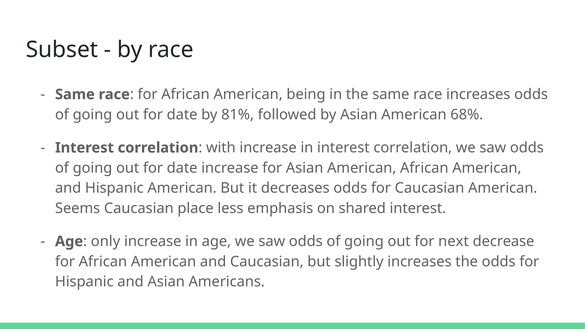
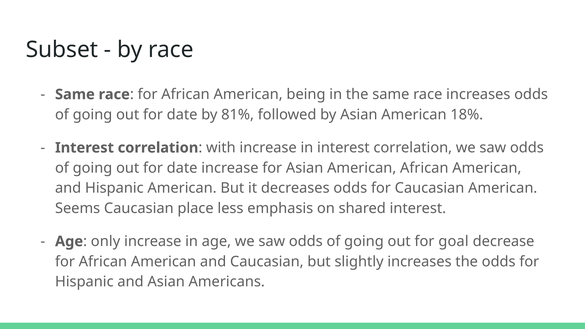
68%: 68% -> 18%
next: next -> goal
